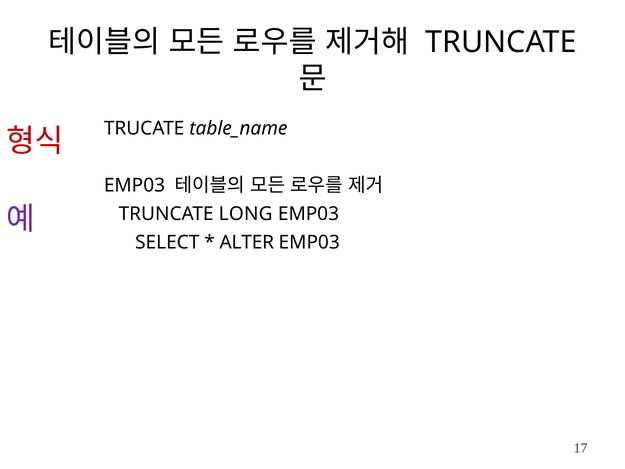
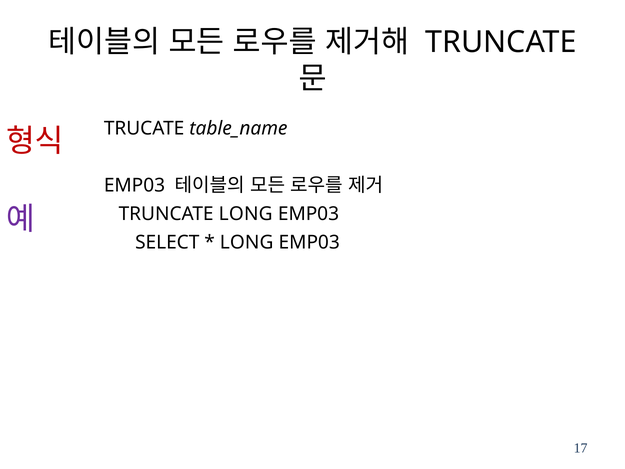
ALTER at (247, 242): ALTER -> LONG
